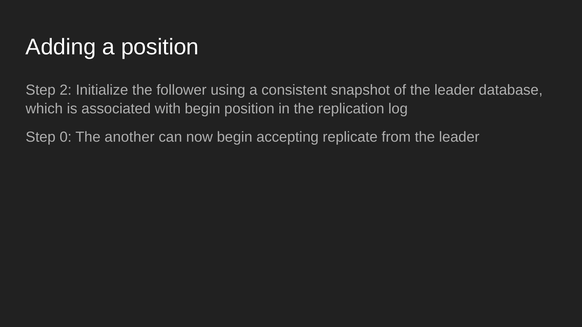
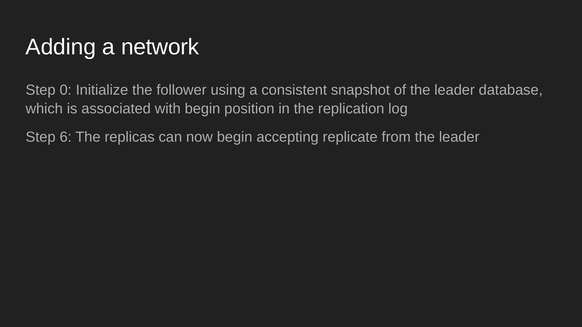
a position: position -> network
2: 2 -> 0
0: 0 -> 6
another: another -> replicas
